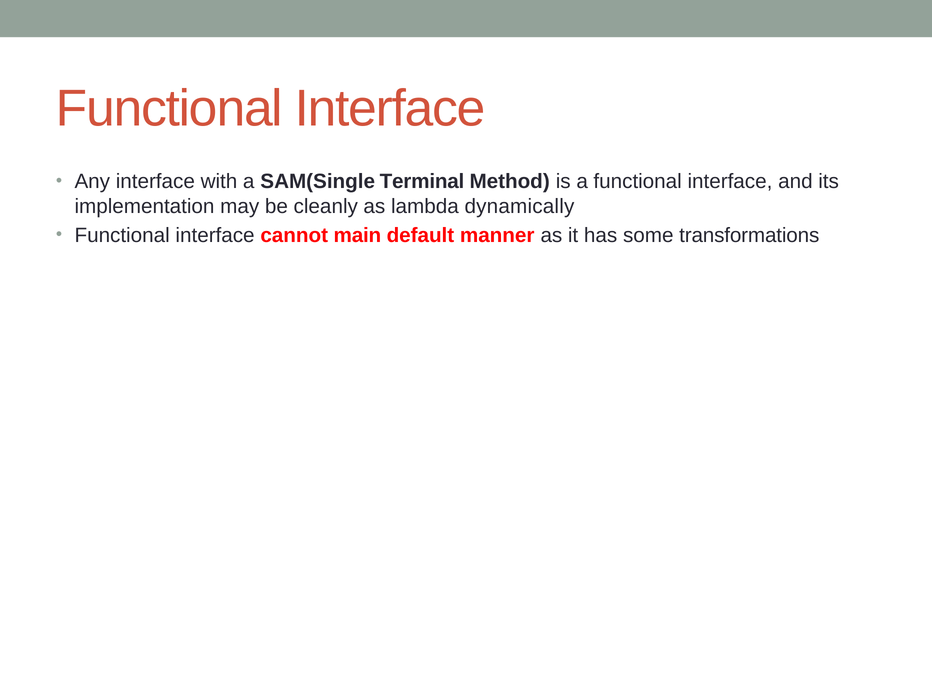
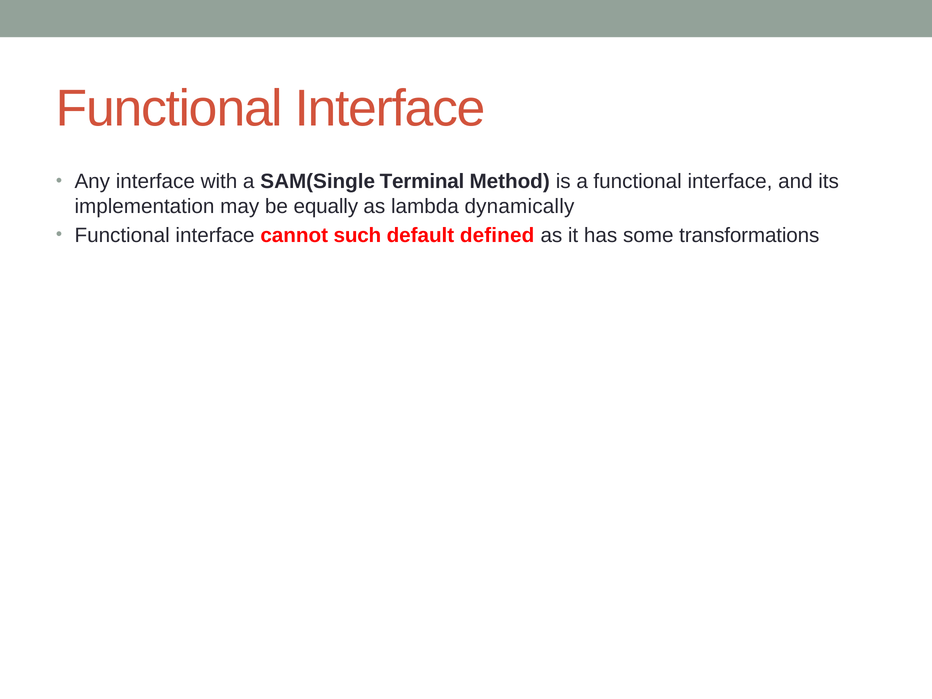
cleanly: cleanly -> equally
main: main -> such
manner: manner -> defined
